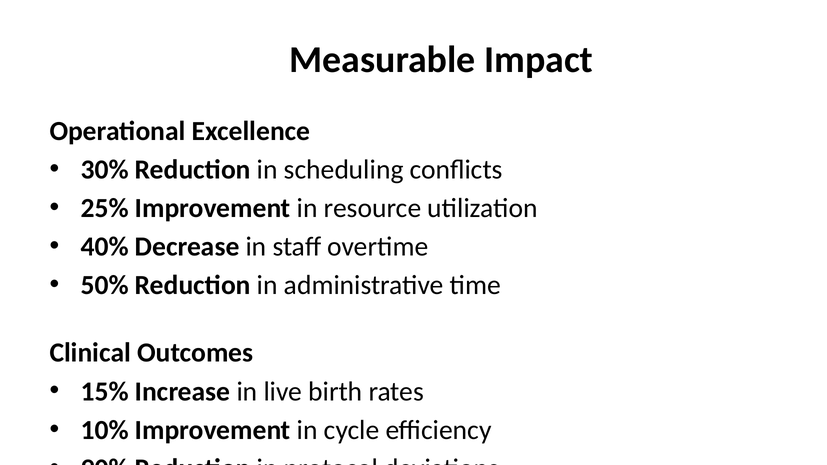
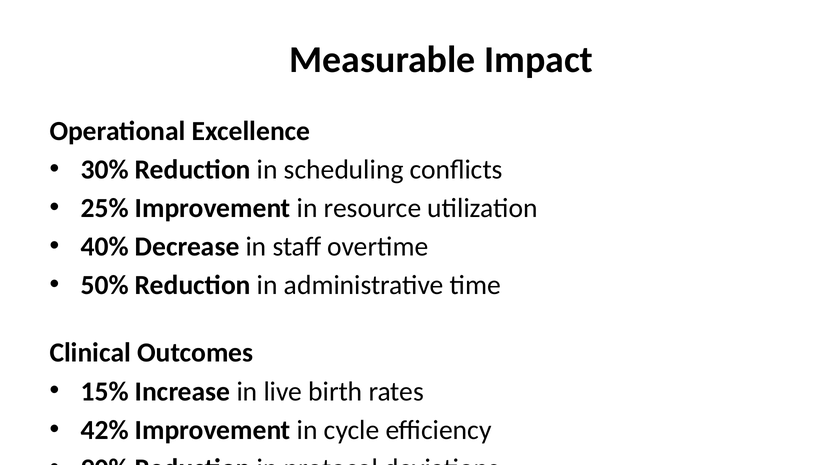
10%: 10% -> 42%
